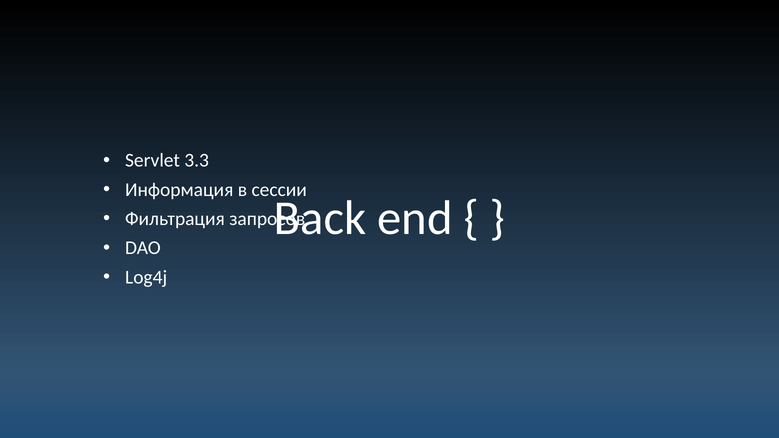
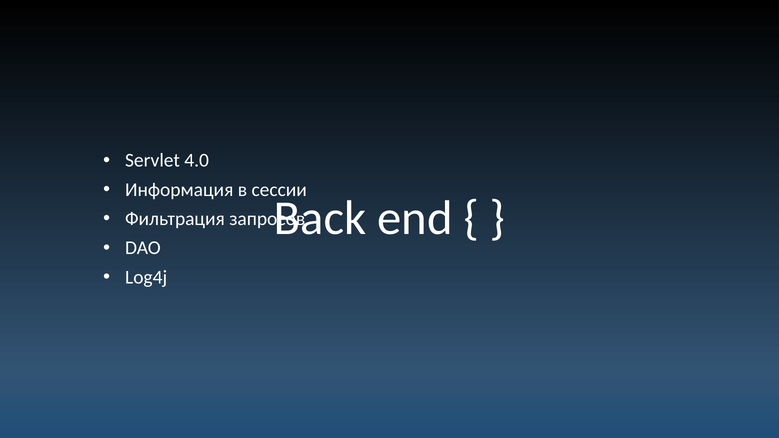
3.3: 3.3 -> 4.0
